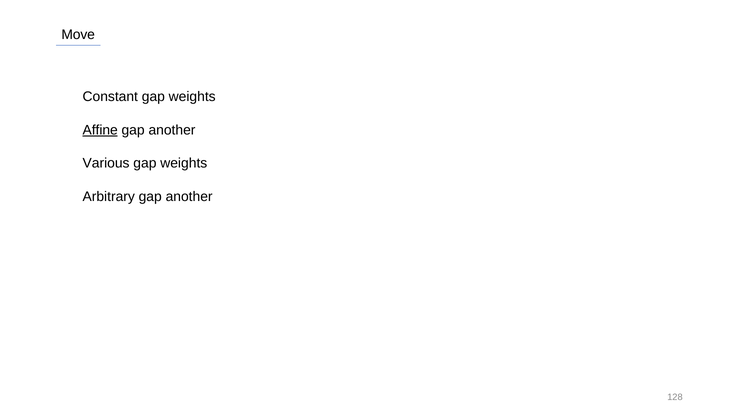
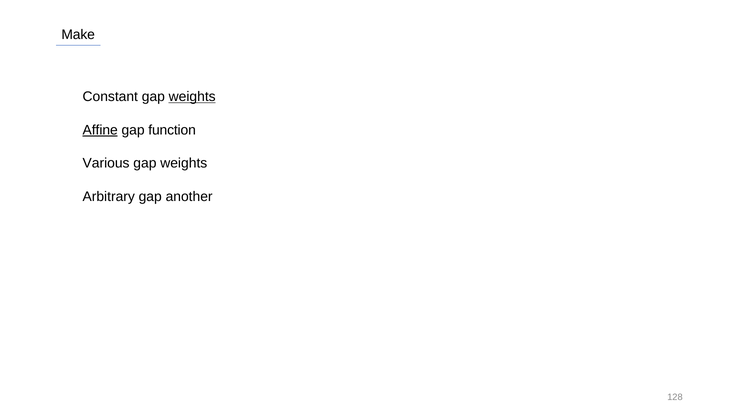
Move: Move -> Make
weights at (192, 97) underline: none -> present
another at (172, 130): another -> function
